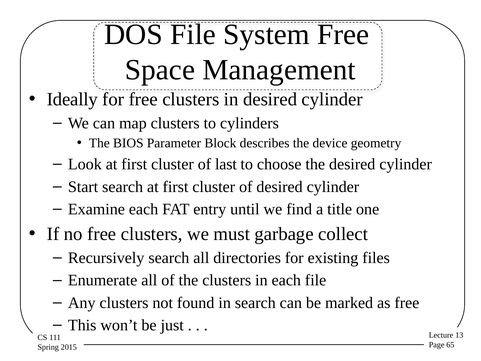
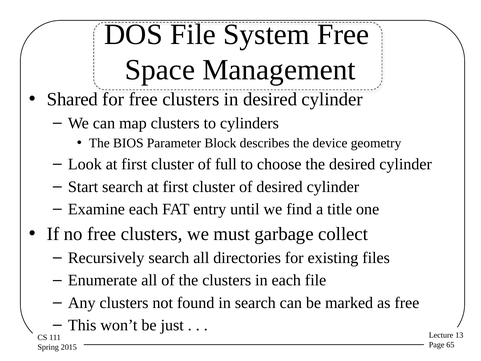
Ideally: Ideally -> Shared
last: last -> full
